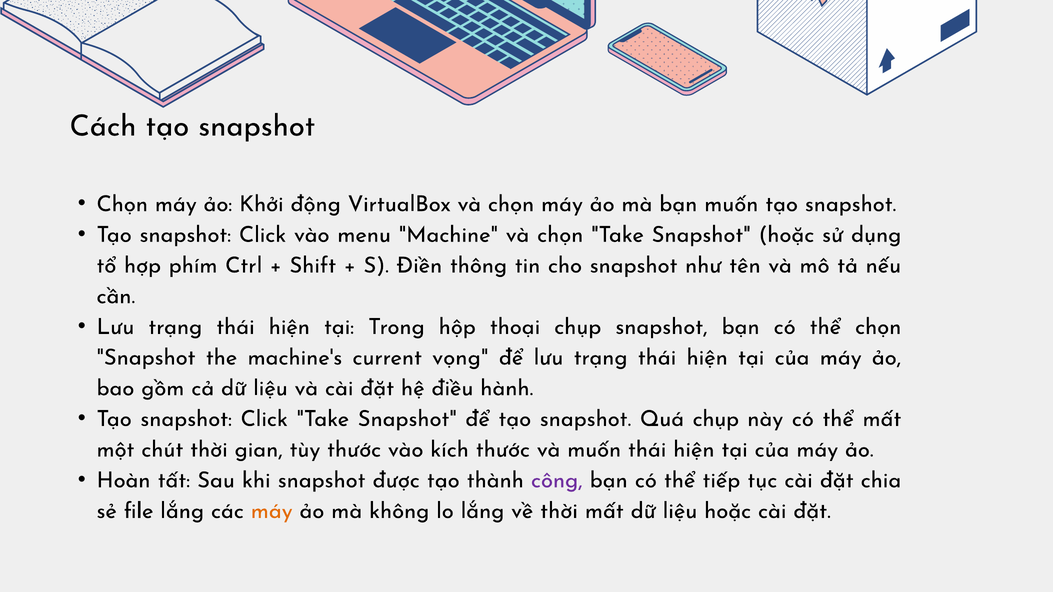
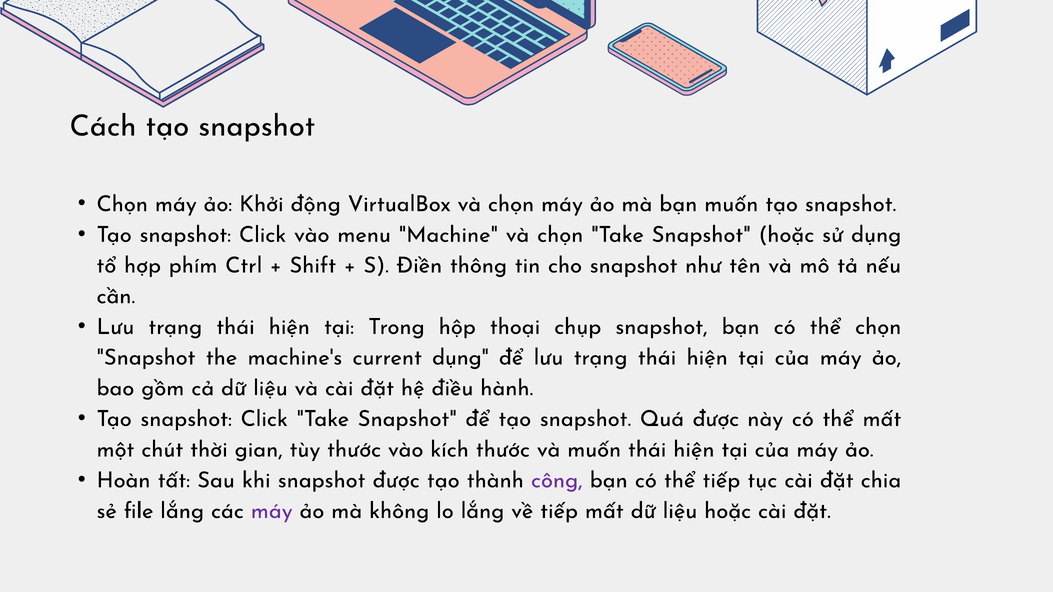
current vọng: vọng -> dụng
Quá chụp: chụp -> được
máy at (272, 511) colour: orange -> purple
về thời: thời -> tiếp
